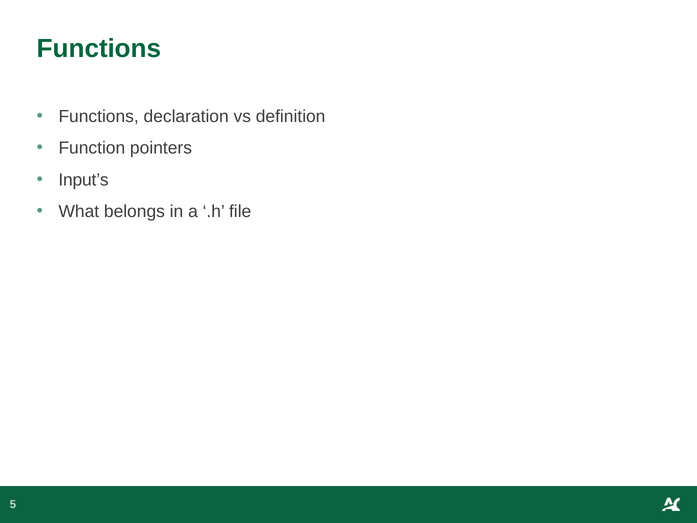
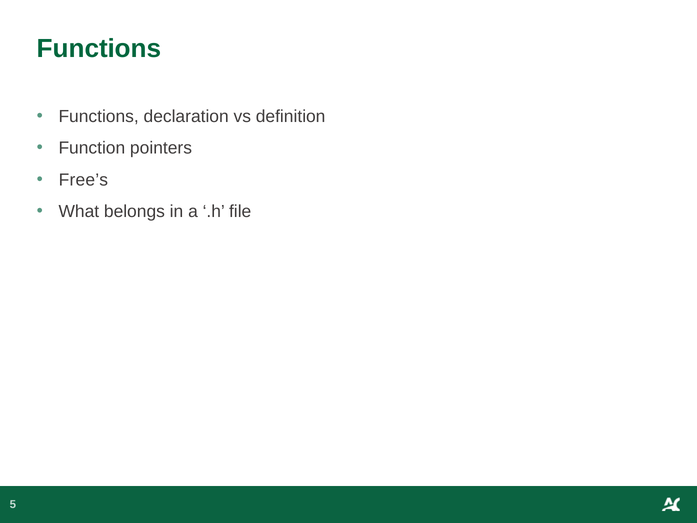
Input’s: Input’s -> Free’s
